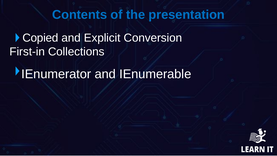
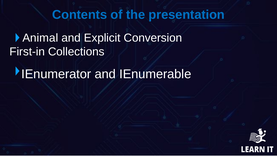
Copied: Copied -> Animal
